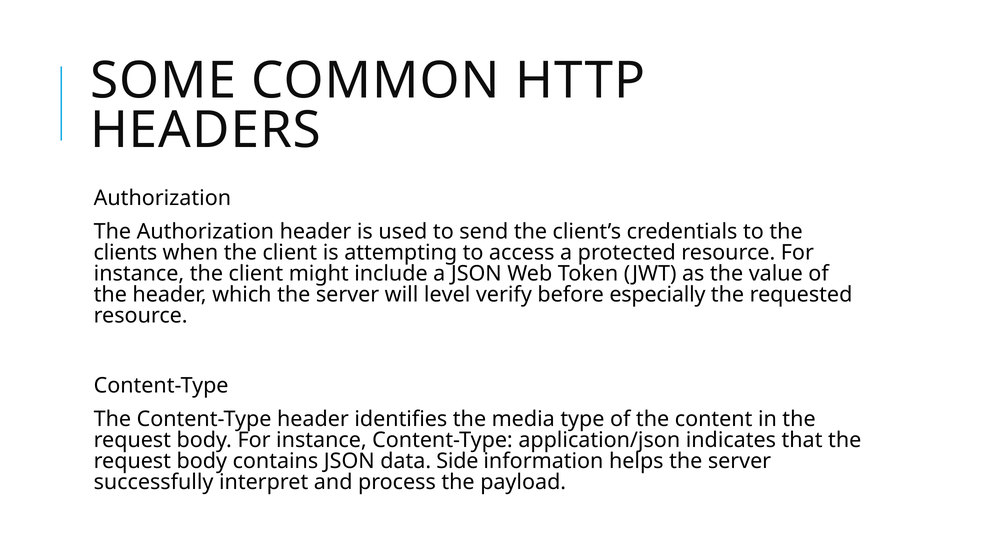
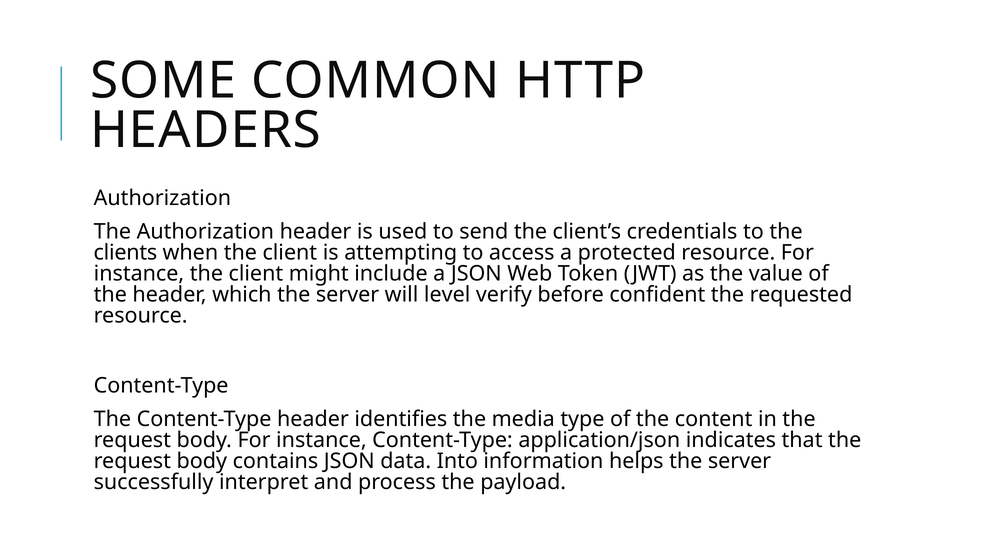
especially: especially -> confident
Side: Side -> Into
